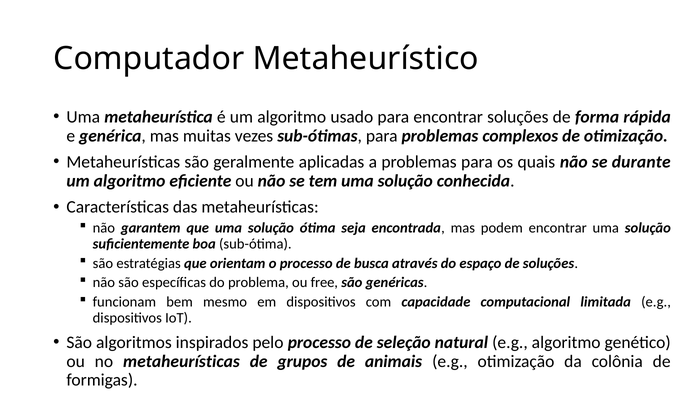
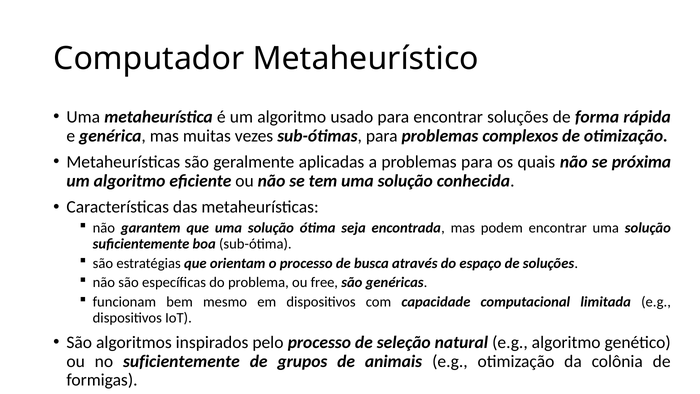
durante: durante -> próxima
no metaheurísticas: metaheurísticas -> suficientemente
